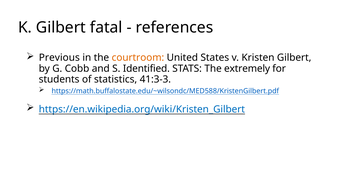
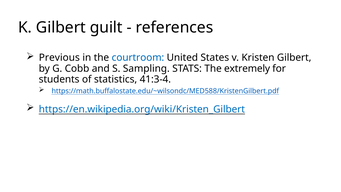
fatal: fatal -> guilt
courtroom colour: orange -> blue
Identified: Identified -> Sampling
41:3-3: 41:3-3 -> 41:3-4
